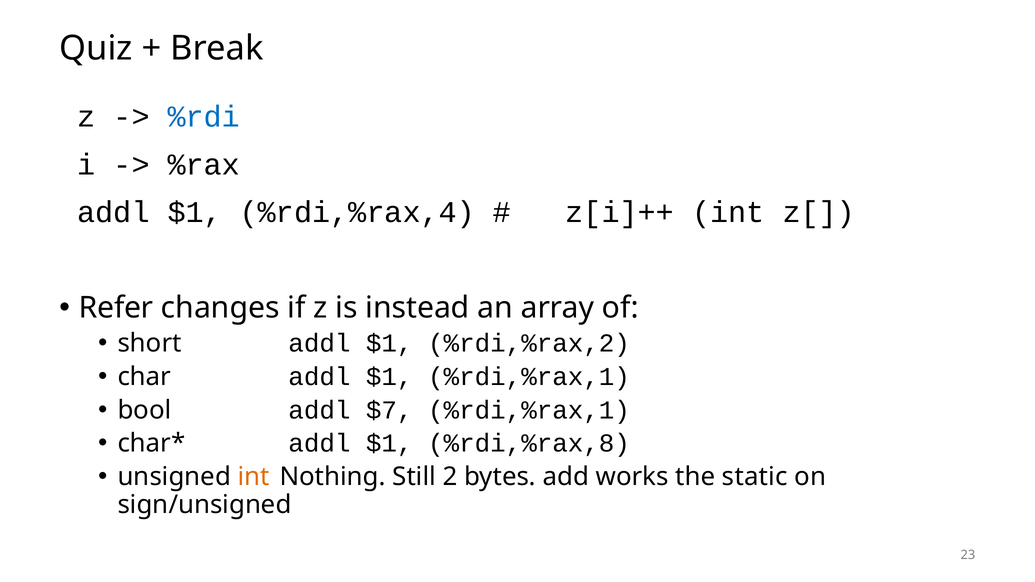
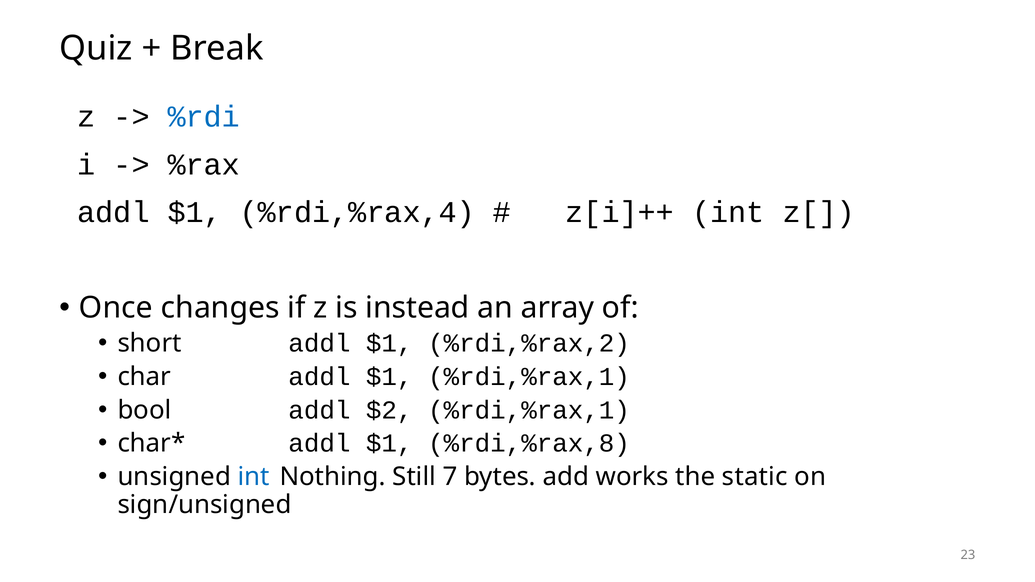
Refer: Refer -> Once
$7: $7 -> $2
int at (254, 477) colour: orange -> blue
2: 2 -> 7
